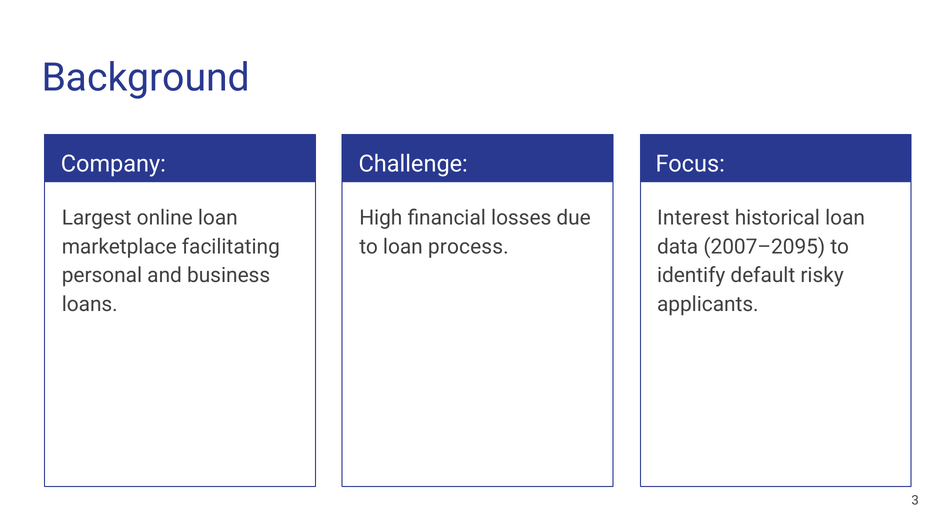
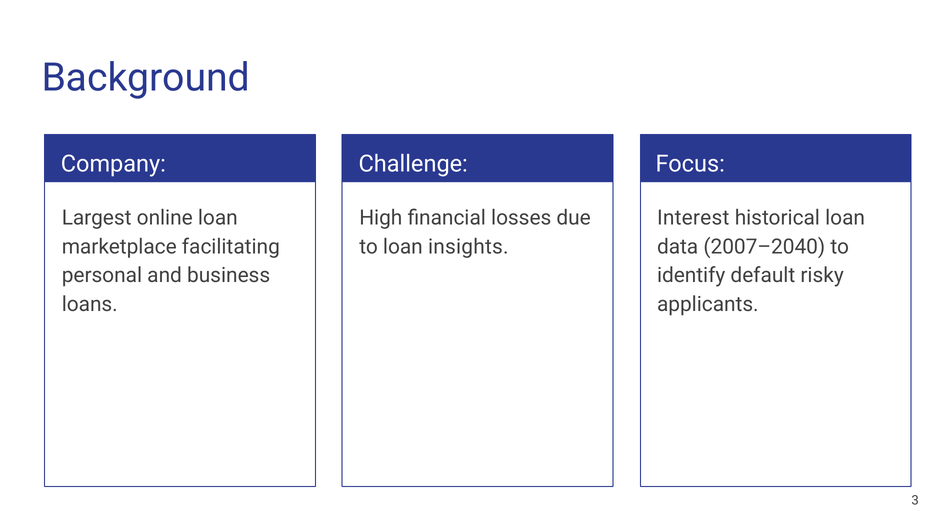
process: process -> insights
2007–2095: 2007–2095 -> 2007–2040
